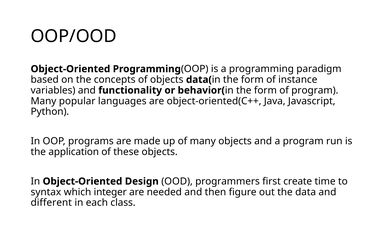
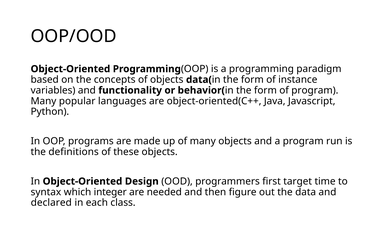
application: application -> definitions
create: create -> target
different: different -> declared
